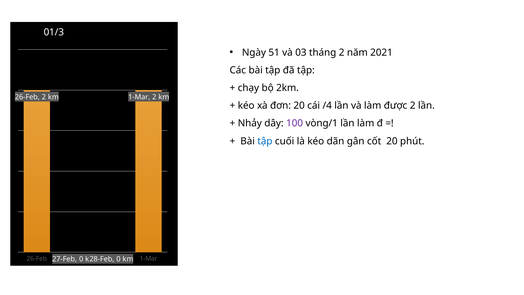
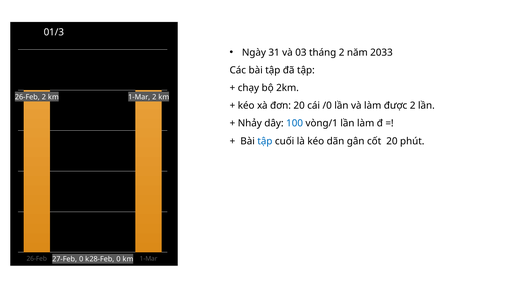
51: 51 -> 31
2021: 2021 -> 2033
/4: /4 -> /0
100 colour: purple -> blue
